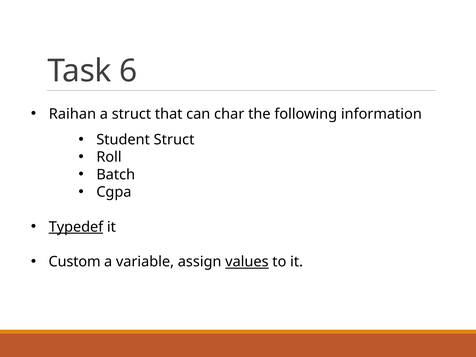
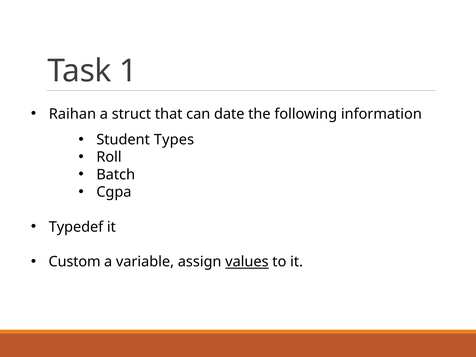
6: 6 -> 1
char: char -> date
Student Struct: Struct -> Types
Typedef underline: present -> none
